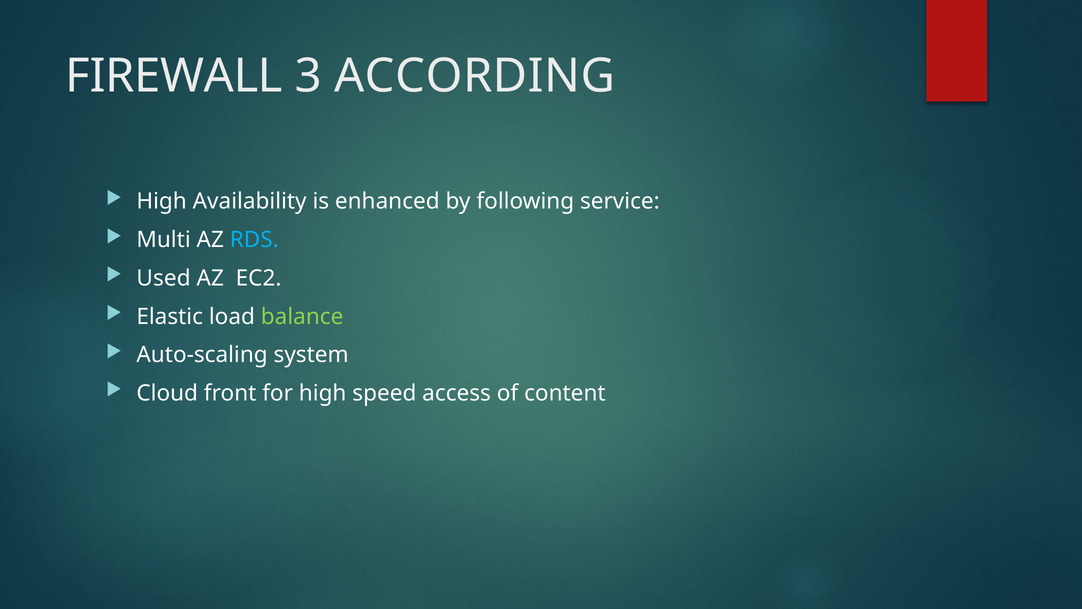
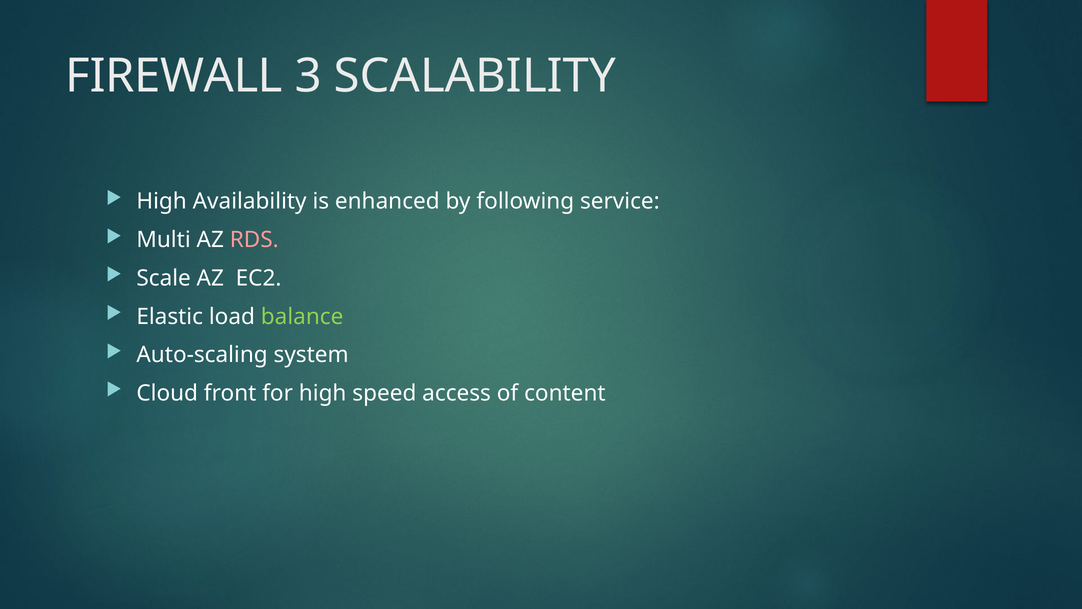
ACCORDING: ACCORDING -> SCALABILITY
RDS colour: light blue -> pink
Used: Used -> Scale
